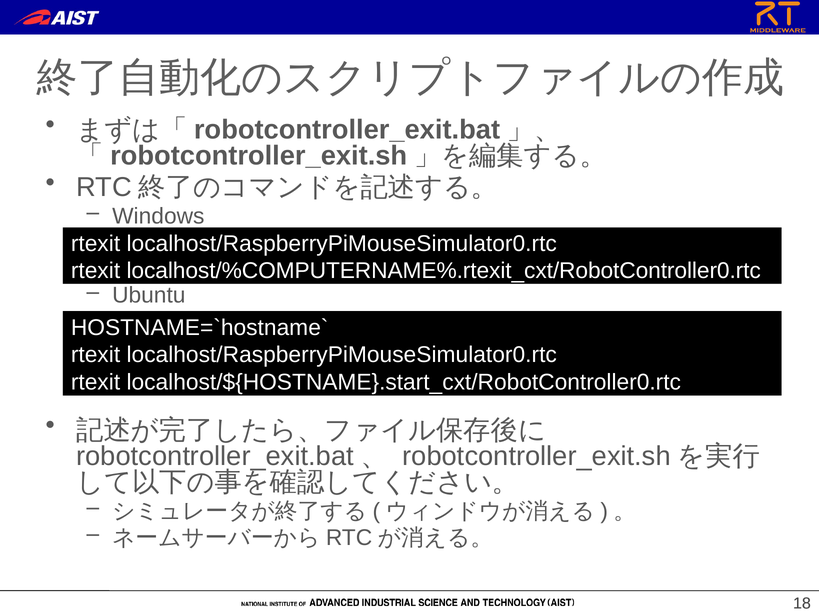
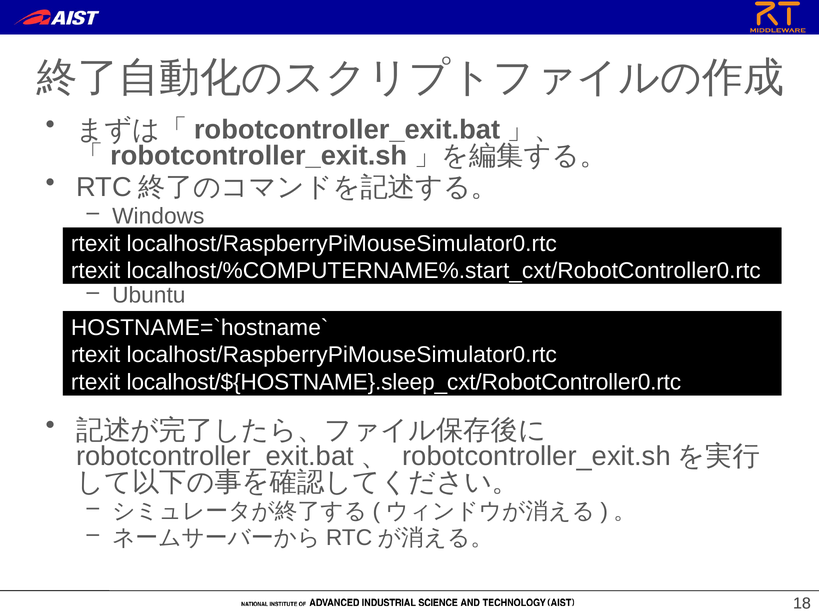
localhost/%COMPUTERNAME%.rtexit_cxt/RobotController0.rtc: localhost/%COMPUTERNAME%.rtexit_cxt/RobotController0.rtc -> localhost/%COMPUTERNAME%.start_cxt/RobotController0.rtc
localhost/${HOSTNAME}.start_cxt/RobotController0.rtc: localhost/${HOSTNAME}.start_cxt/RobotController0.rtc -> localhost/${HOSTNAME}.sleep_cxt/RobotController0.rtc
